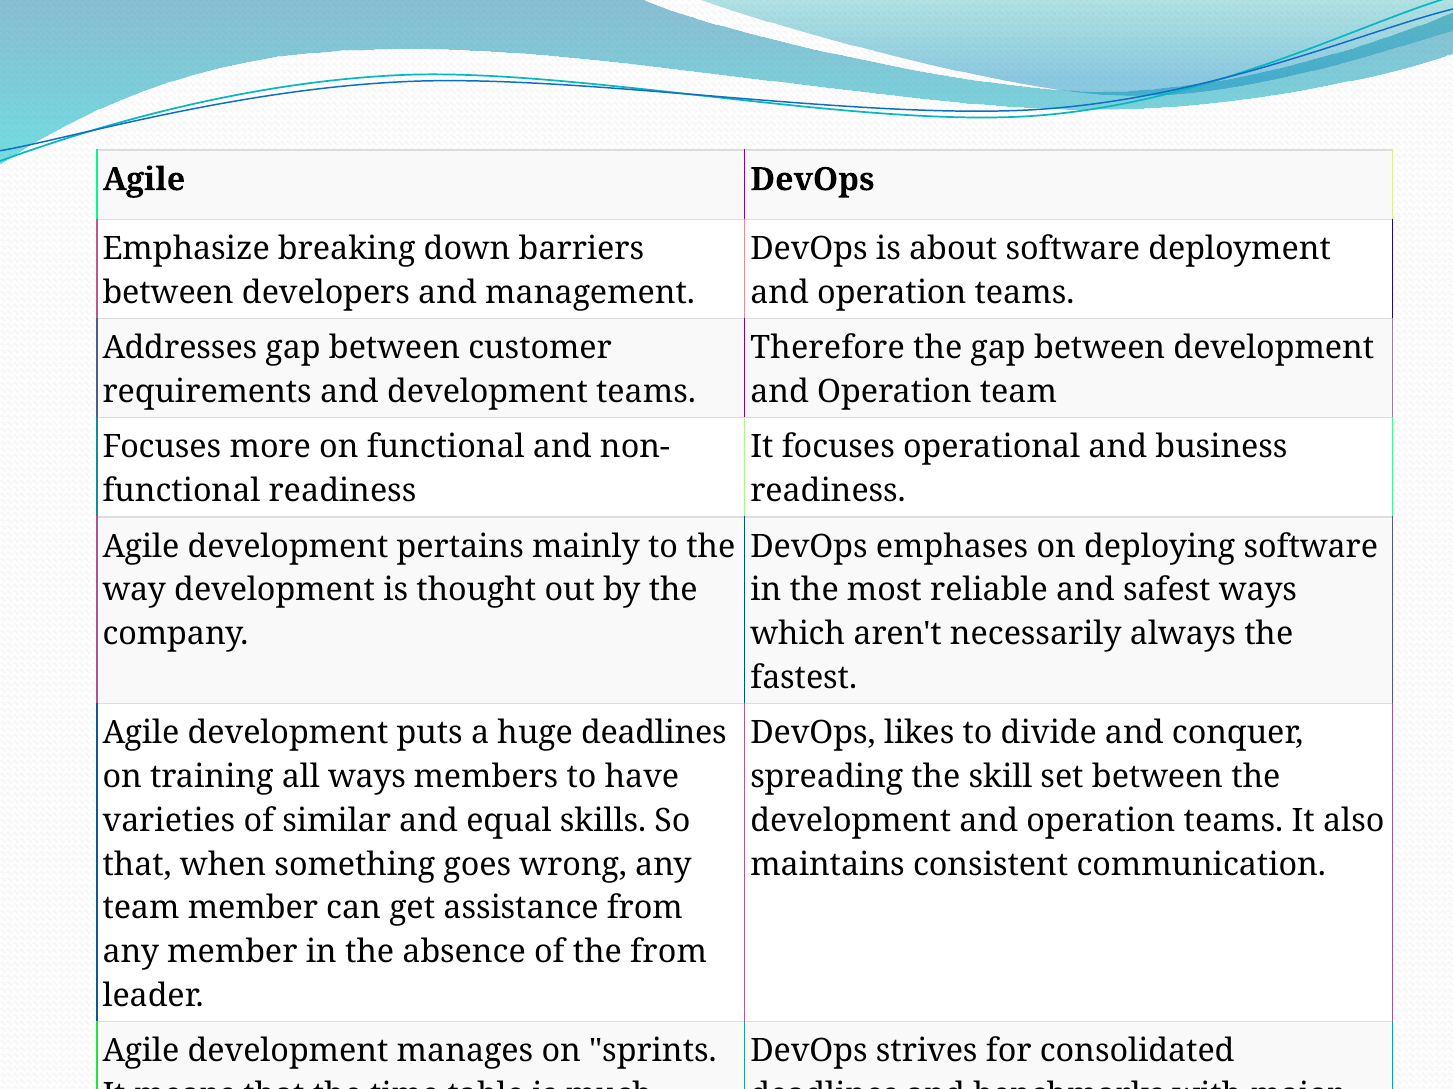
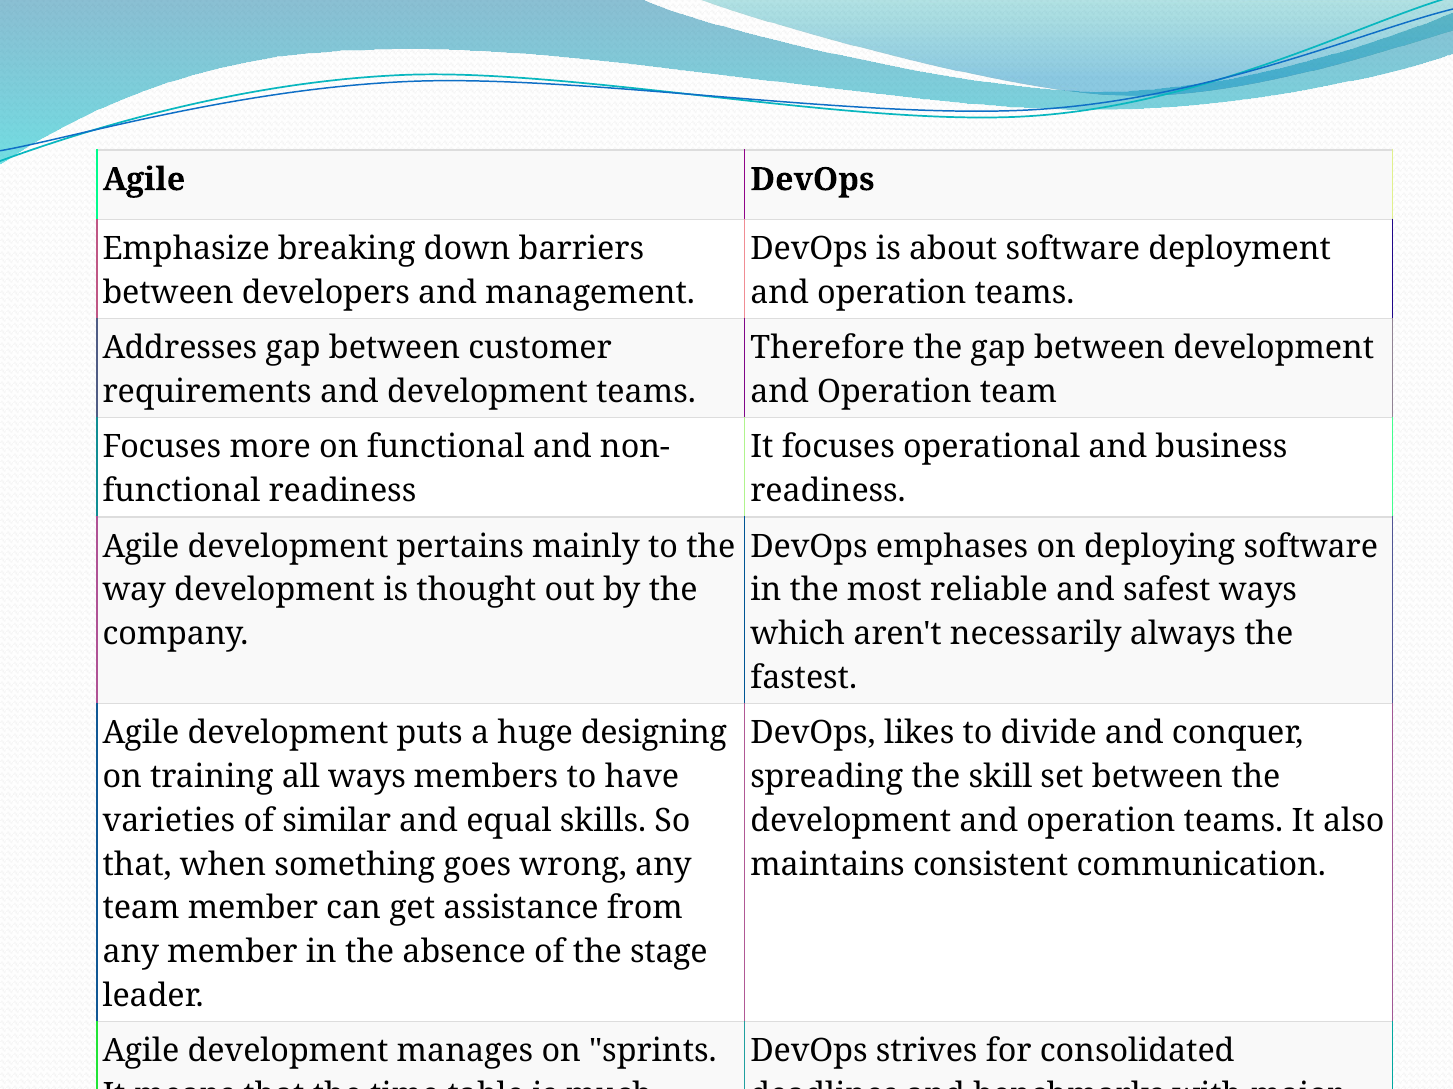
huge deadlines: deadlines -> designing
the from: from -> stage
